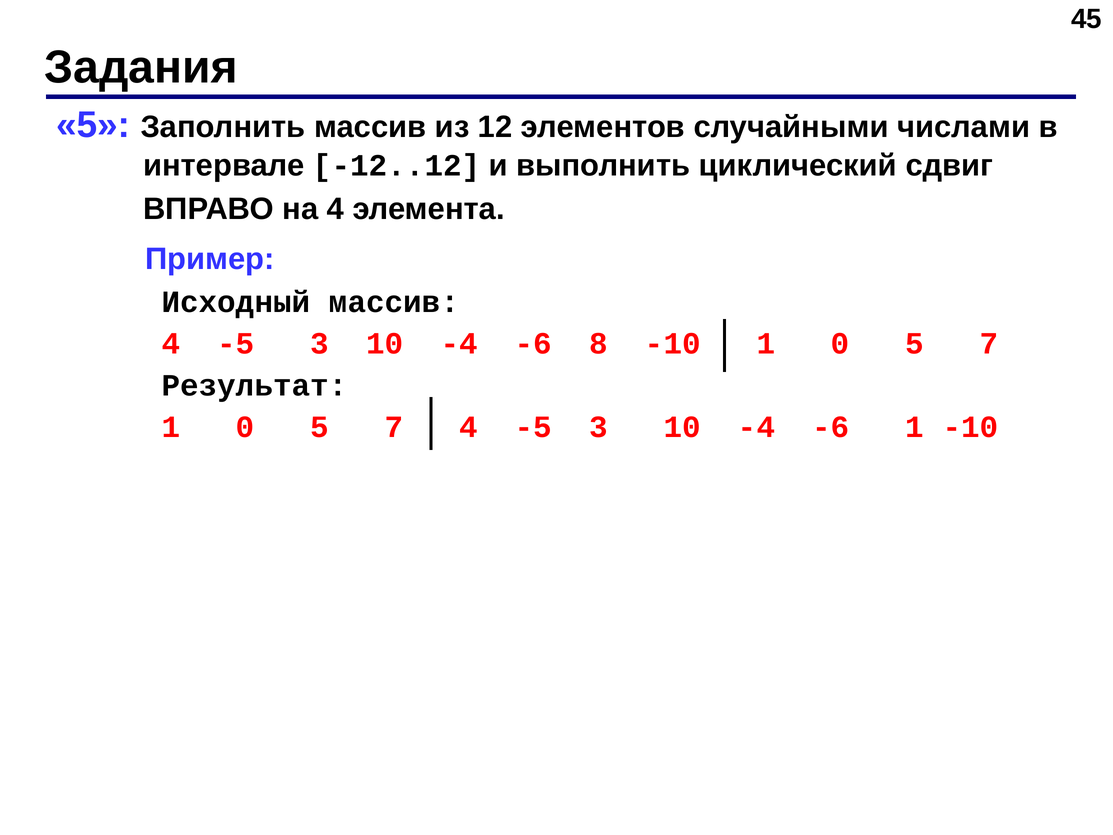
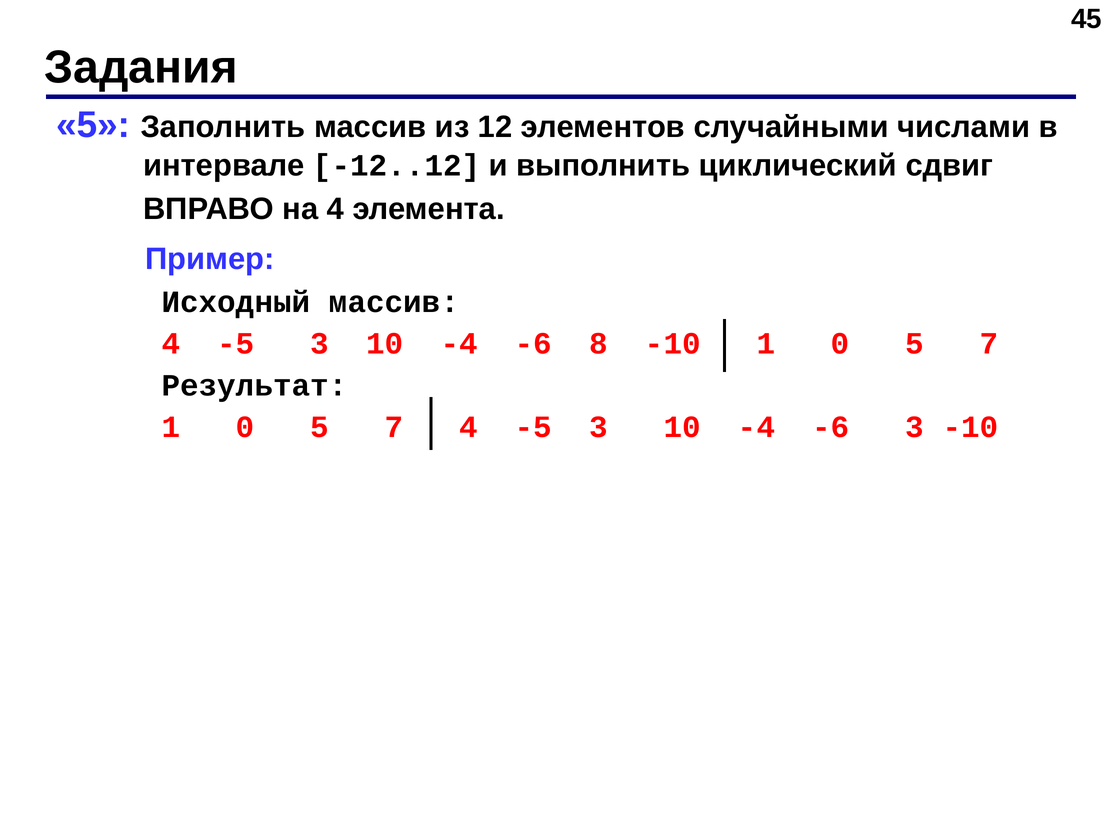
-6 1: 1 -> 3
